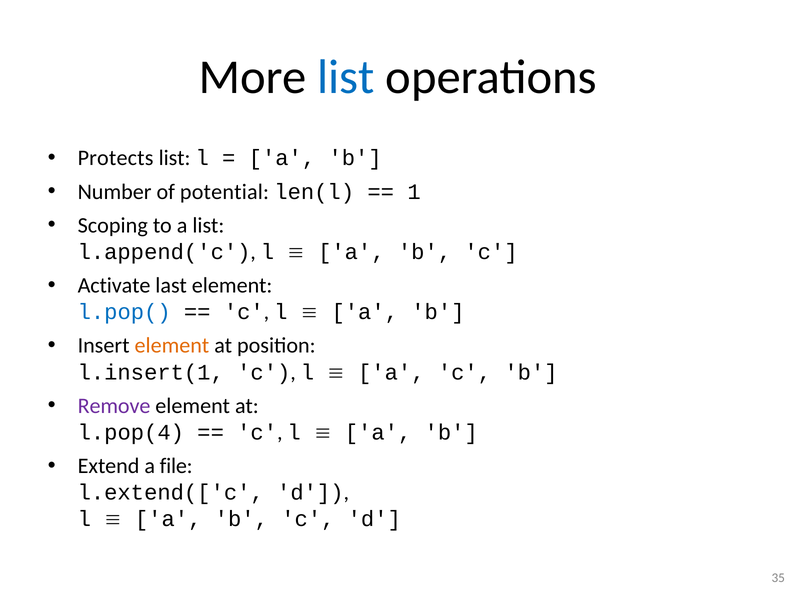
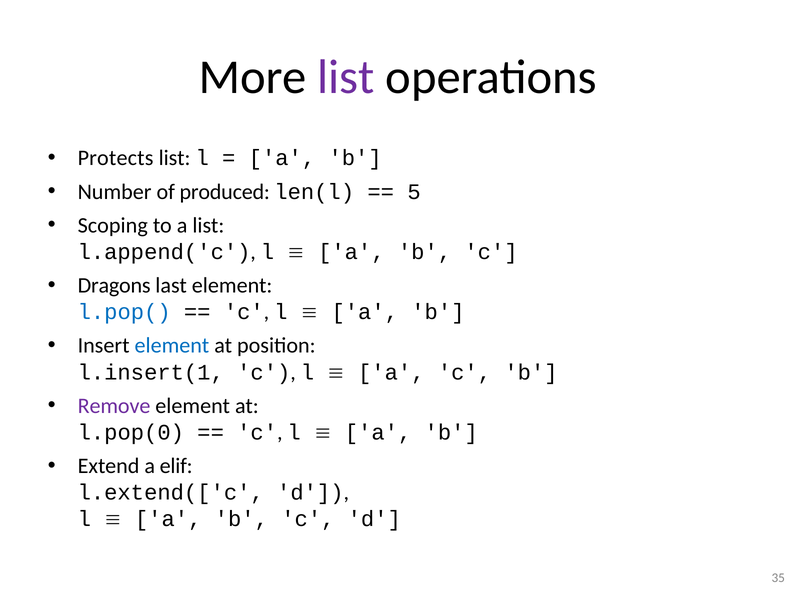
list at (346, 77) colour: blue -> purple
potential: potential -> produced
1: 1 -> 5
Activate: Activate -> Dragons
element at (172, 346) colour: orange -> blue
l.pop(4: l.pop(4 -> l.pop(0
file: file -> elif
